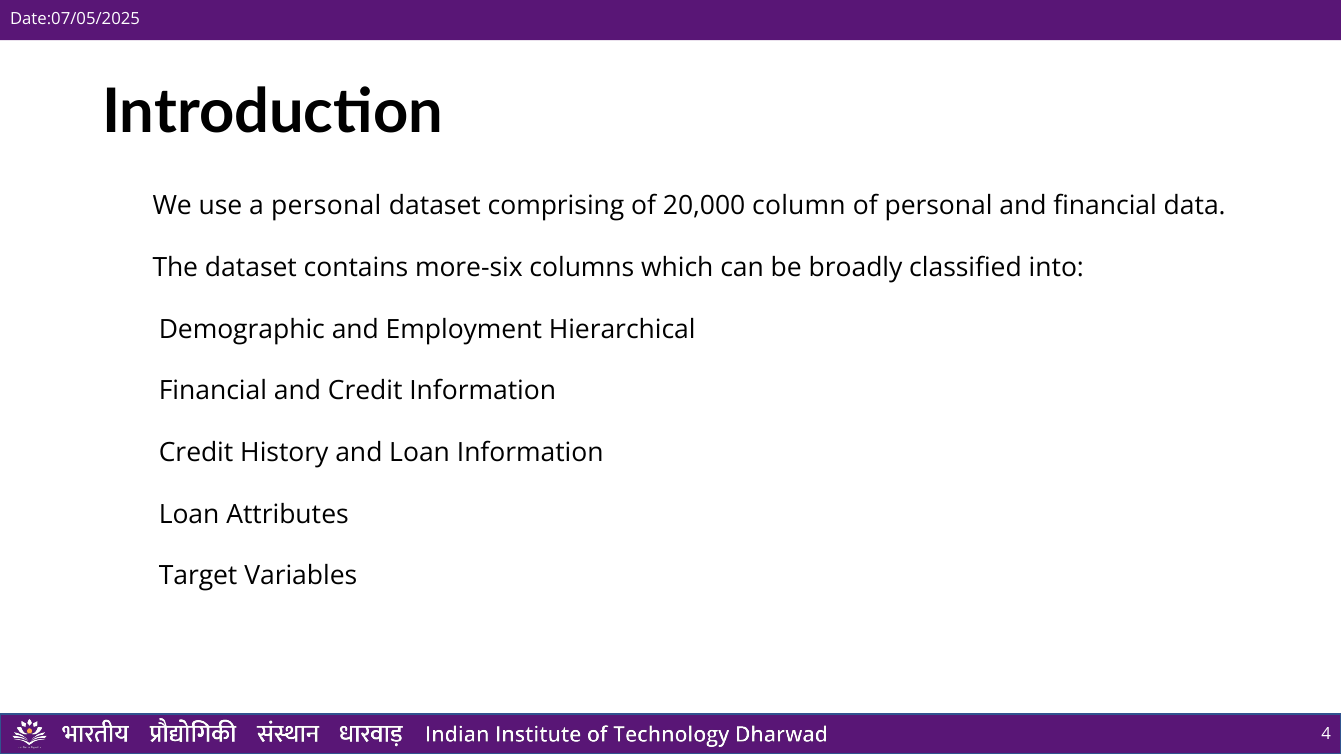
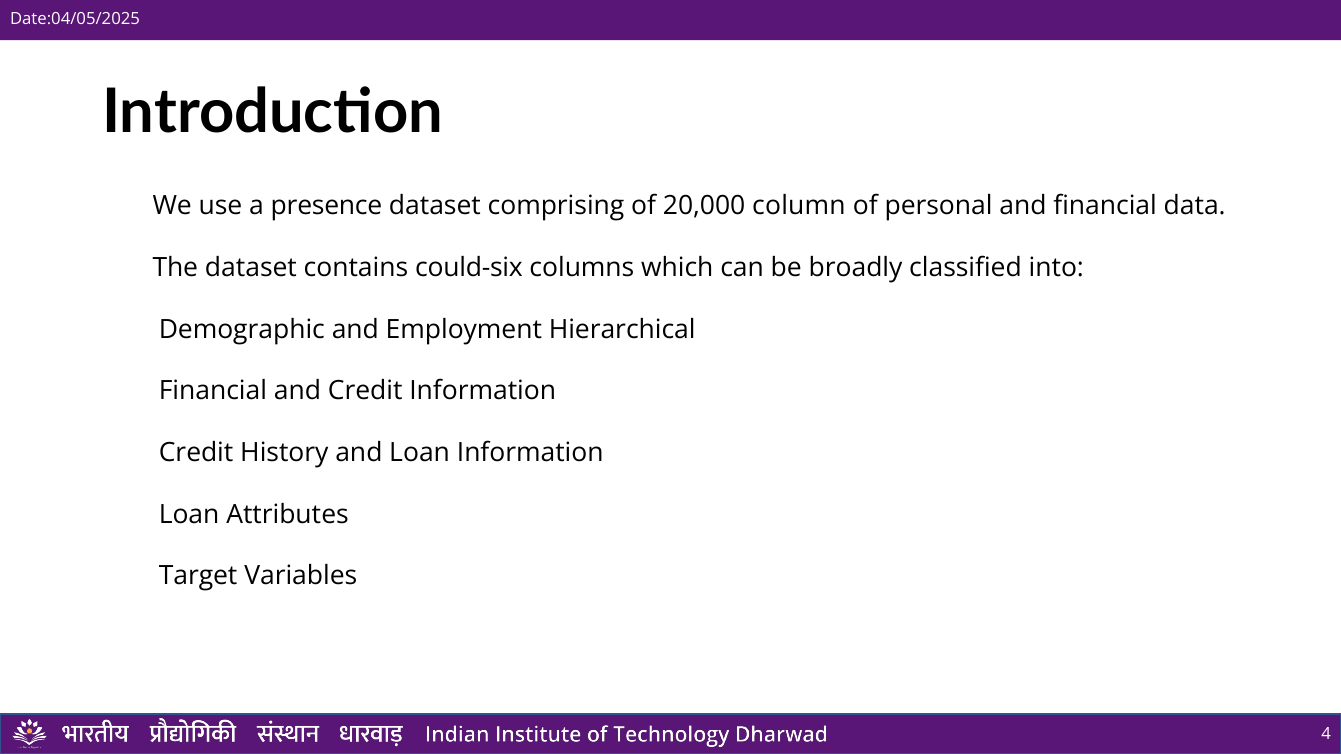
Date:07/05/2025: Date:07/05/2025 -> Date:04/05/2025
a personal: personal -> presence
more-six: more-six -> could-six
